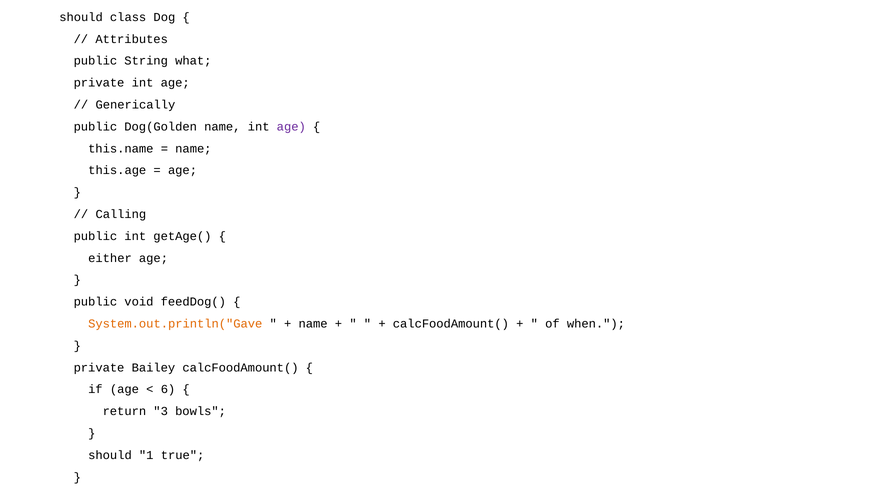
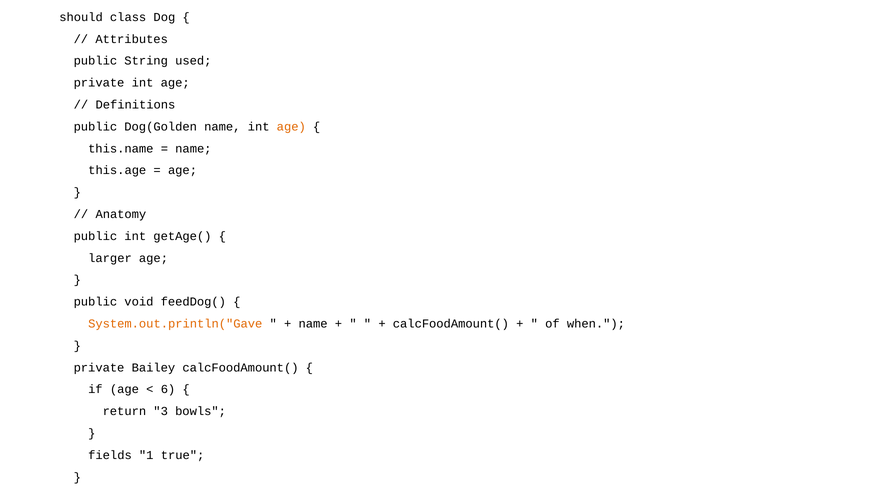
what: what -> used
Generically: Generically -> Definitions
age at (291, 127) colour: purple -> orange
Calling: Calling -> Anatomy
either: either -> larger
should at (110, 455): should -> fields
